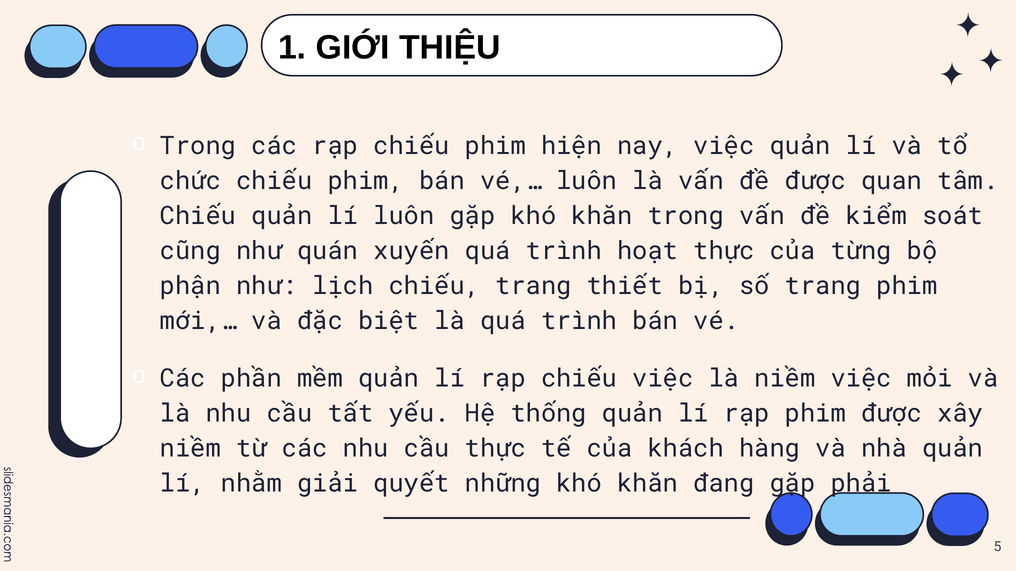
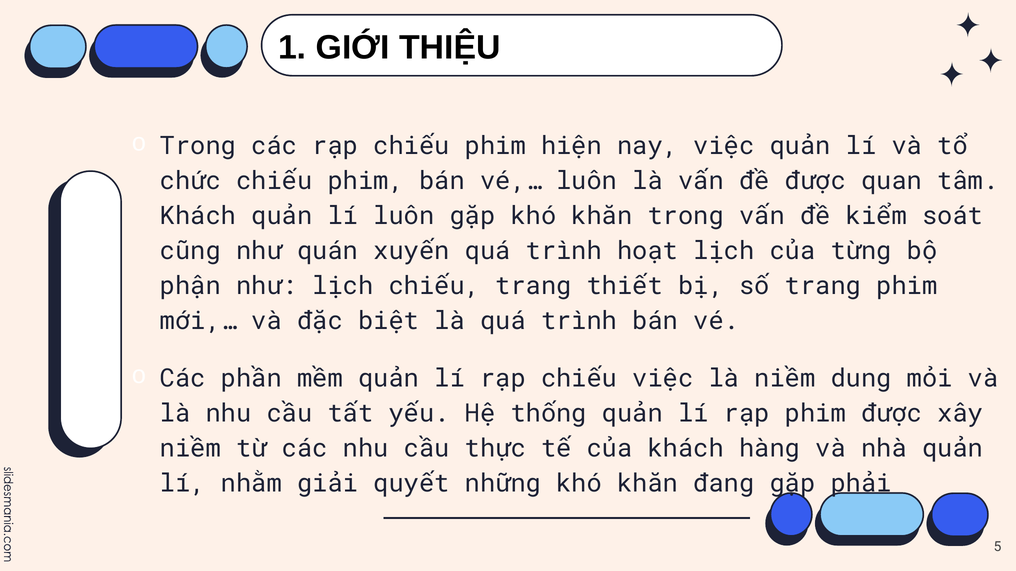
Chiếu at (198, 216): Chiếu -> Khách
hoạt thực: thực -> lịch
niềm việc: việc -> dung
